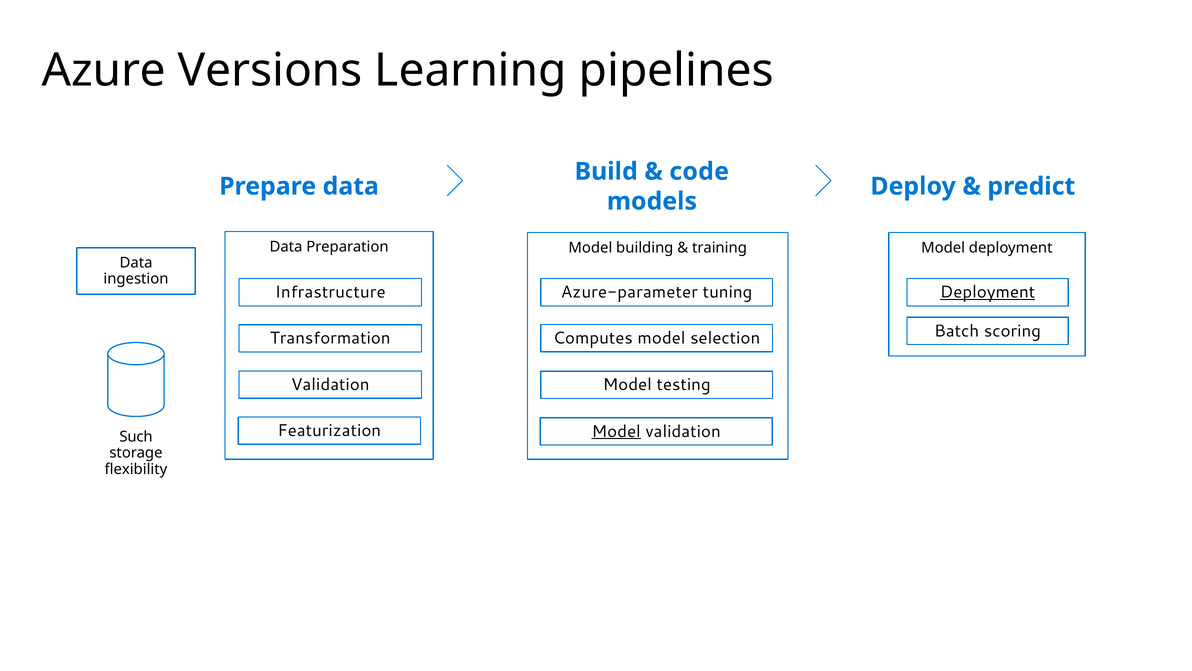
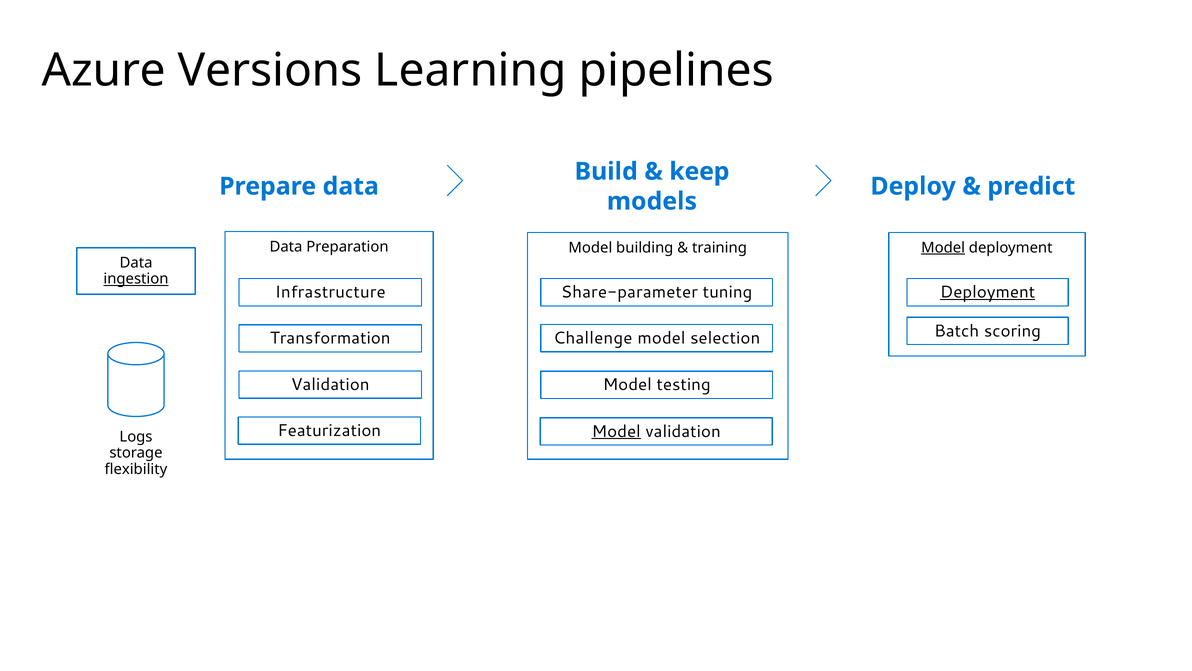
code: code -> keep
Model at (943, 248) underline: none -> present
ingestion underline: none -> present
Azure-parameter: Azure-parameter -> Share-parameter
Computes: Computes -> Challenge
Such: Such -> Logs
